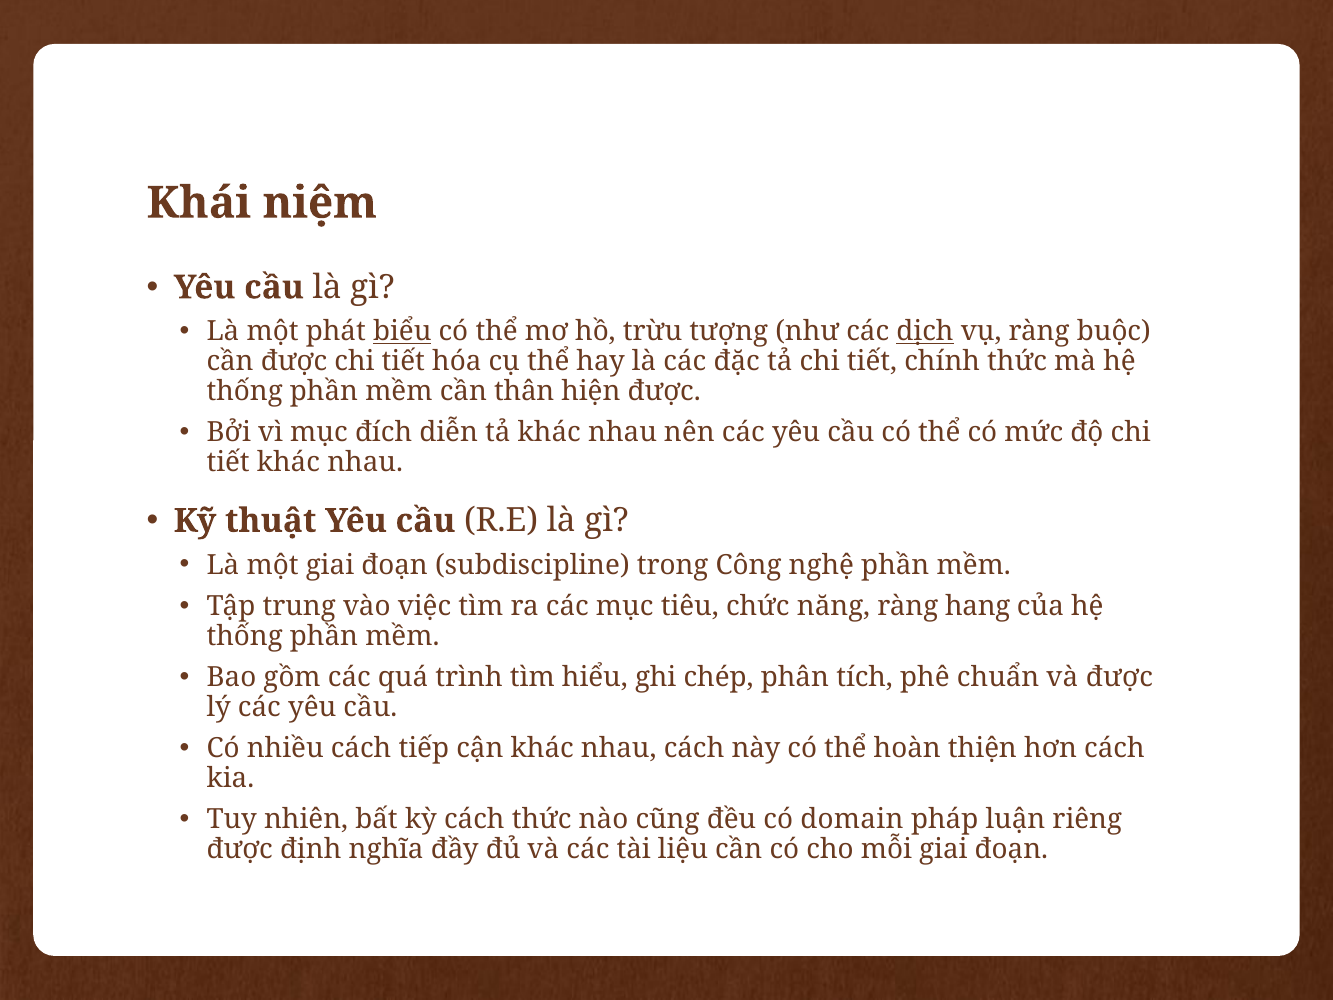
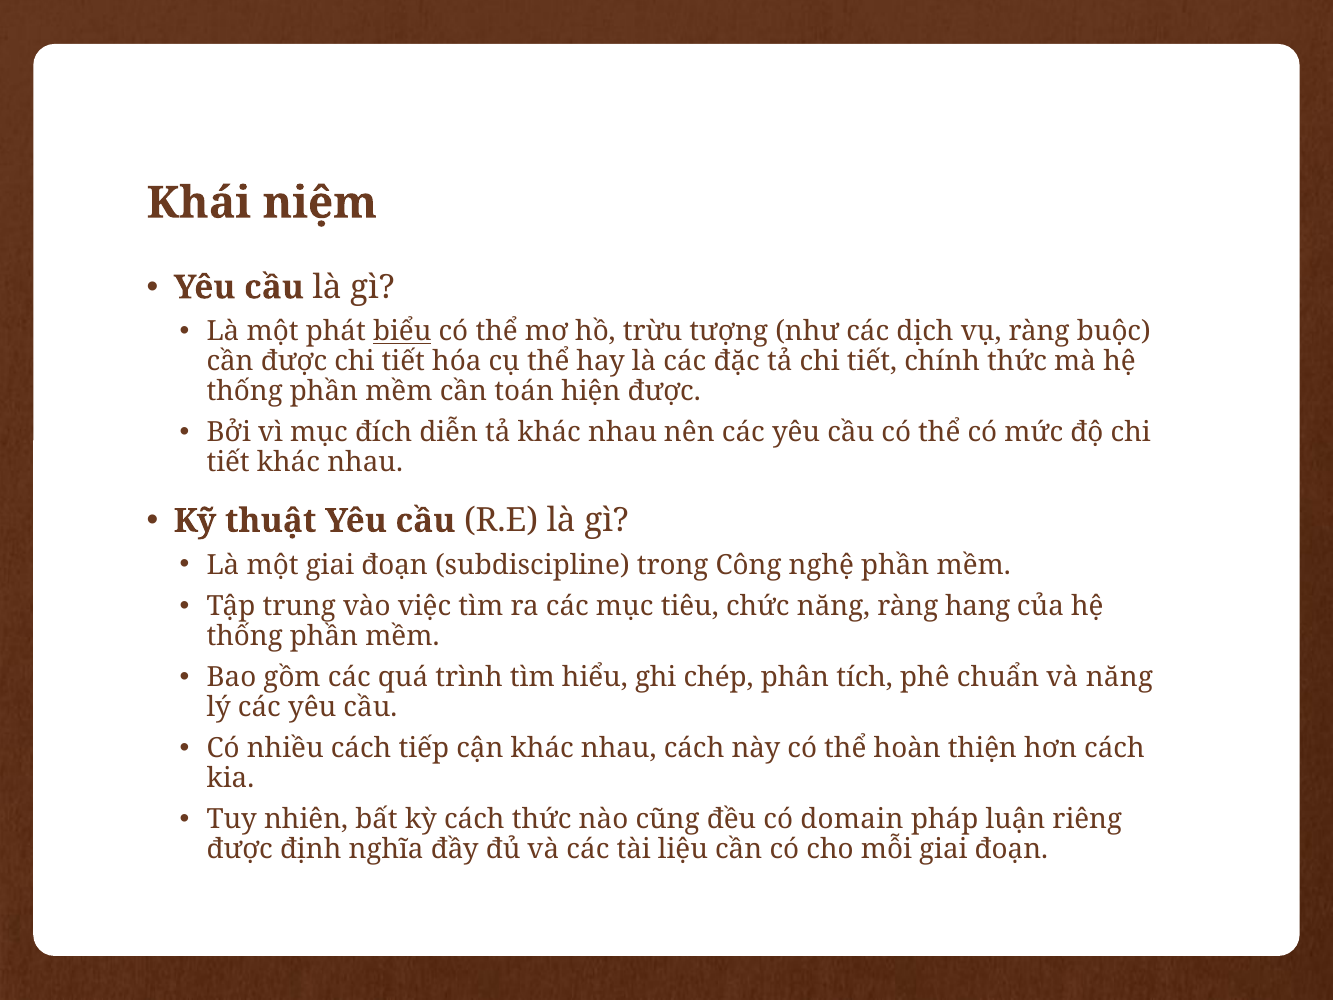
dịch underline: present -> none
thân: thân -> toán
và được: được -> năng
